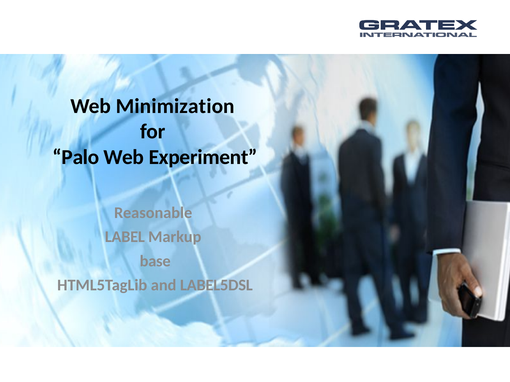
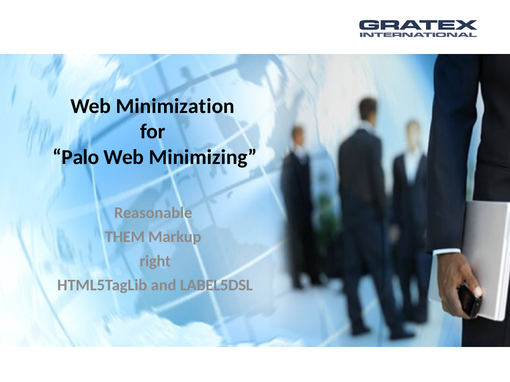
Experiment: Experiment -> Minimizing
LABEL: LABEL -> THEM
base: base -> right
